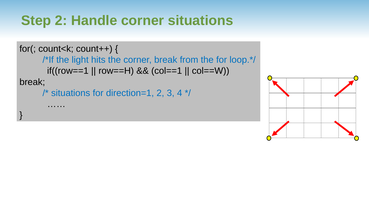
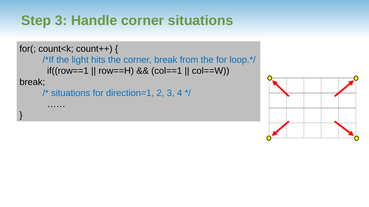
Step 2: 2 -> 3
